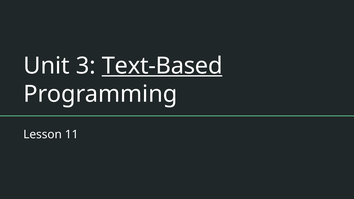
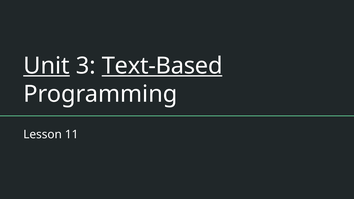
Unit underline: none -> present
